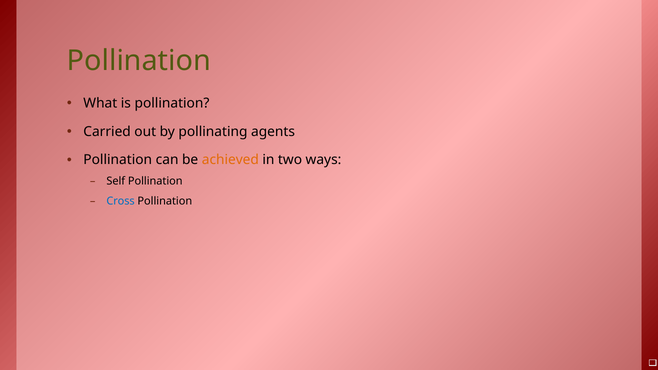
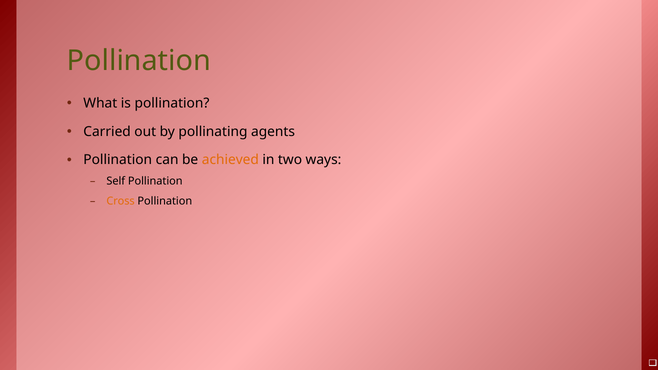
Cross colour: blue -> orange
